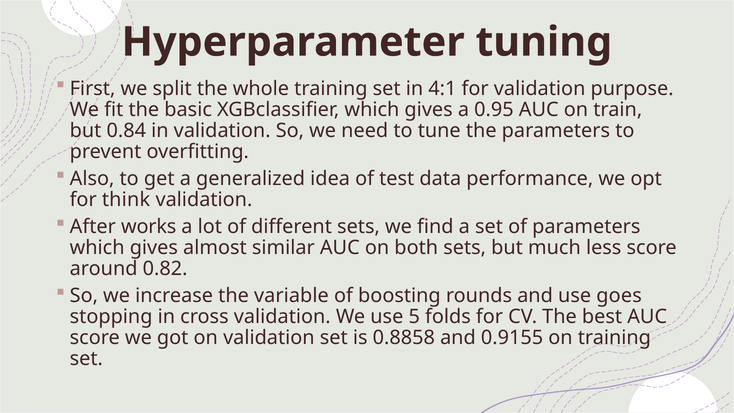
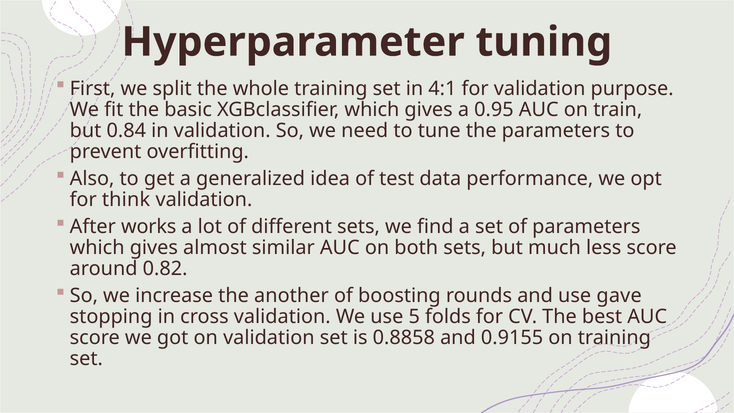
variable: variable -> another
goes: goes -> gave
